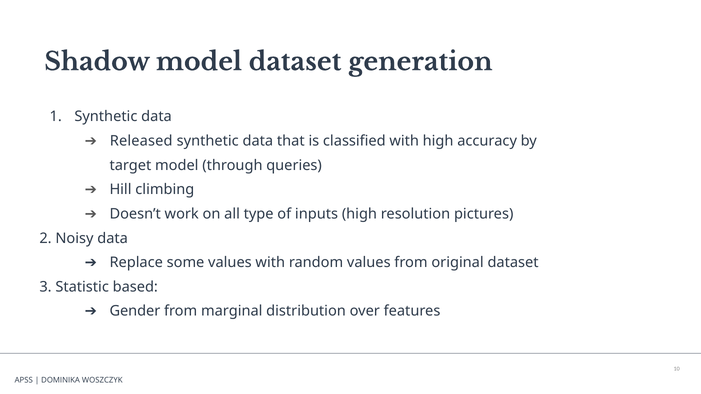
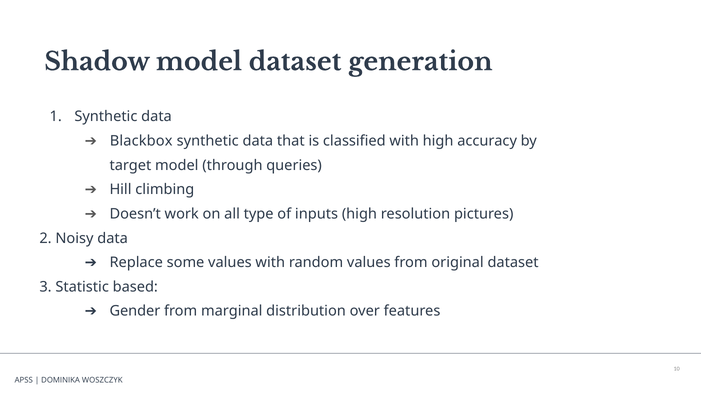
Released: Released -> Blackbox
